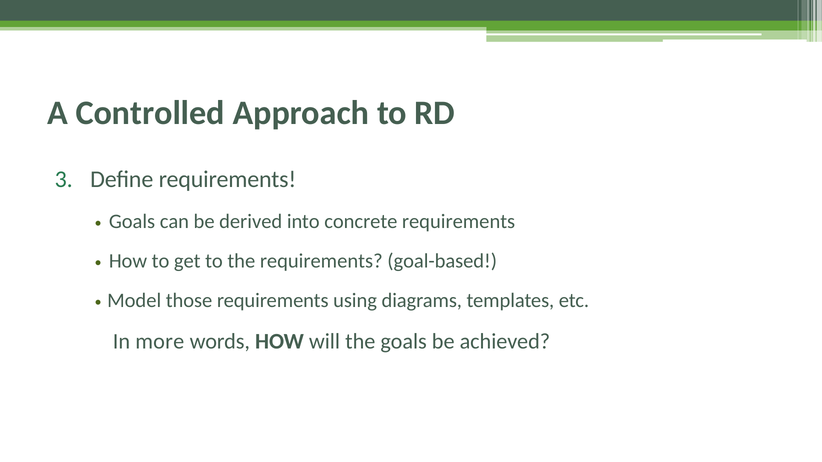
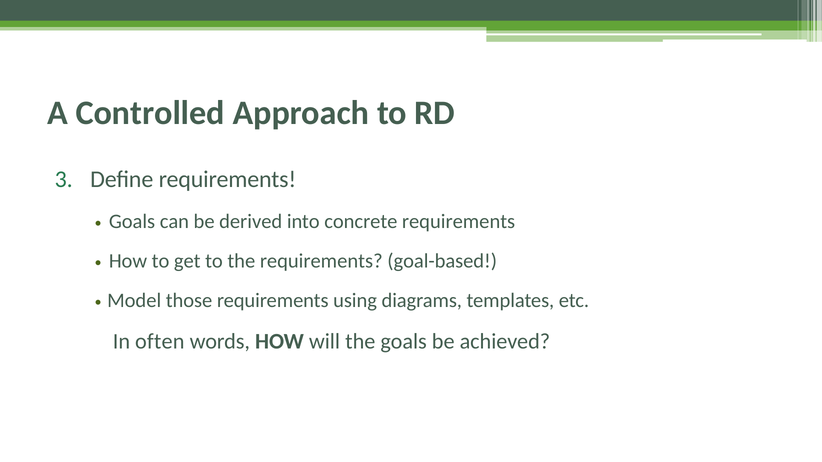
more: more -> often
